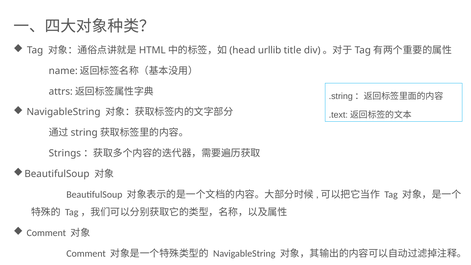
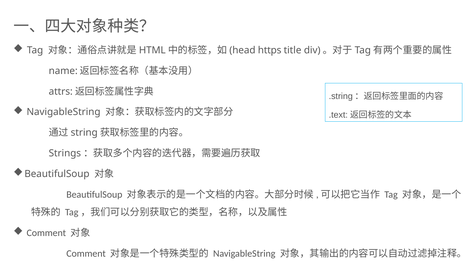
urllib: urllib -> https
